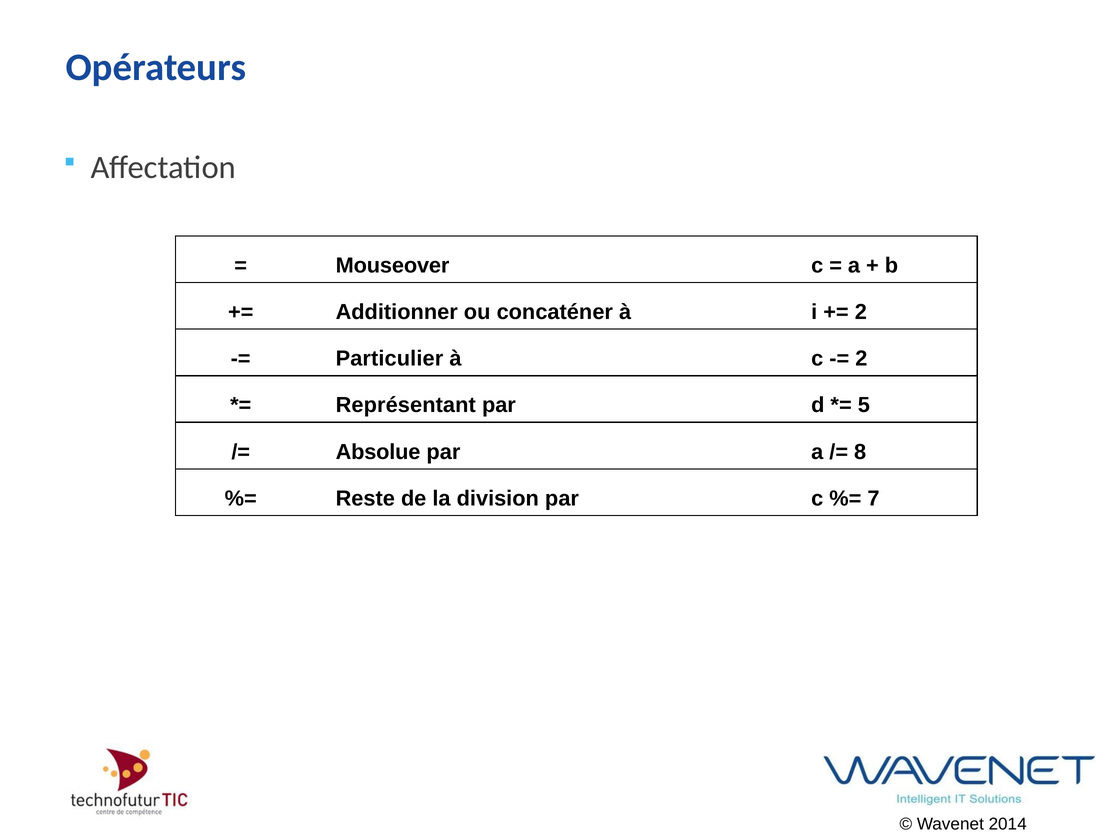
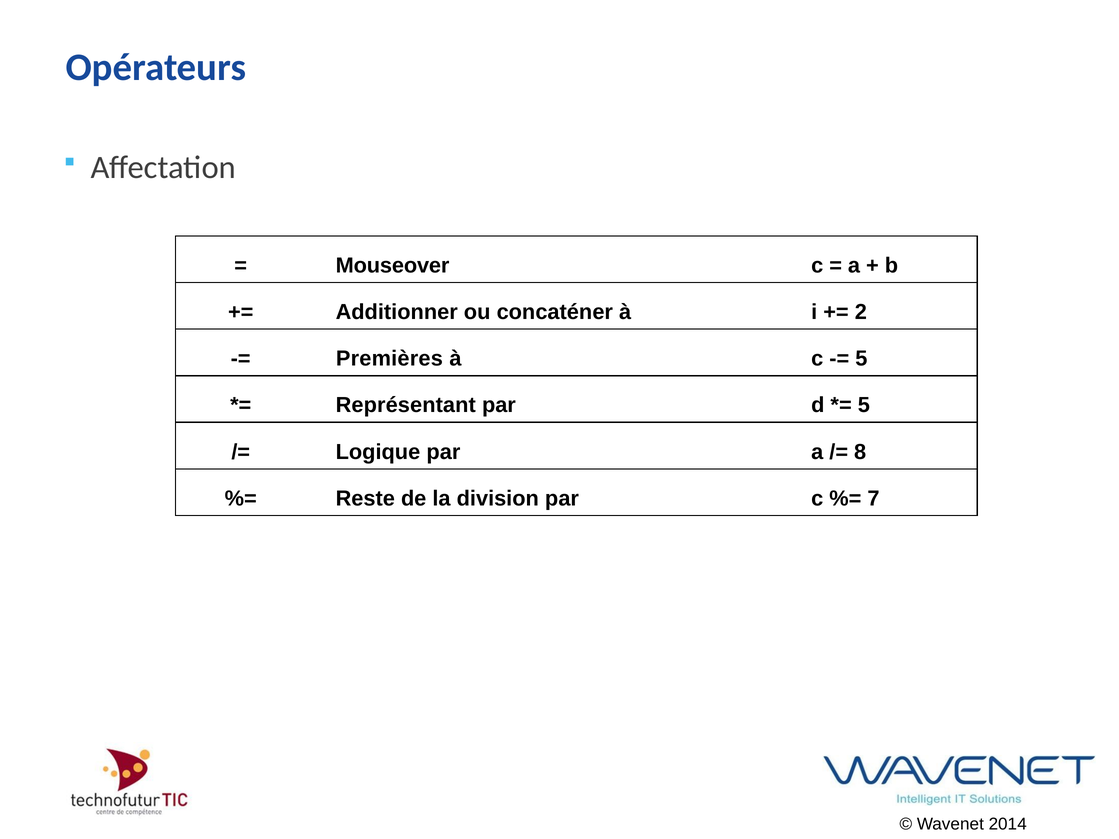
Particulier: Particulier -> Premières
2 at (861, 359): 2 -> 5
Absolue: Absolue -> Logique
